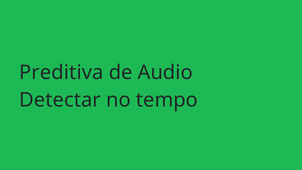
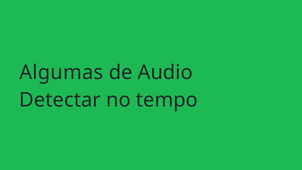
Preditiva: Preditiva -> Algumas
